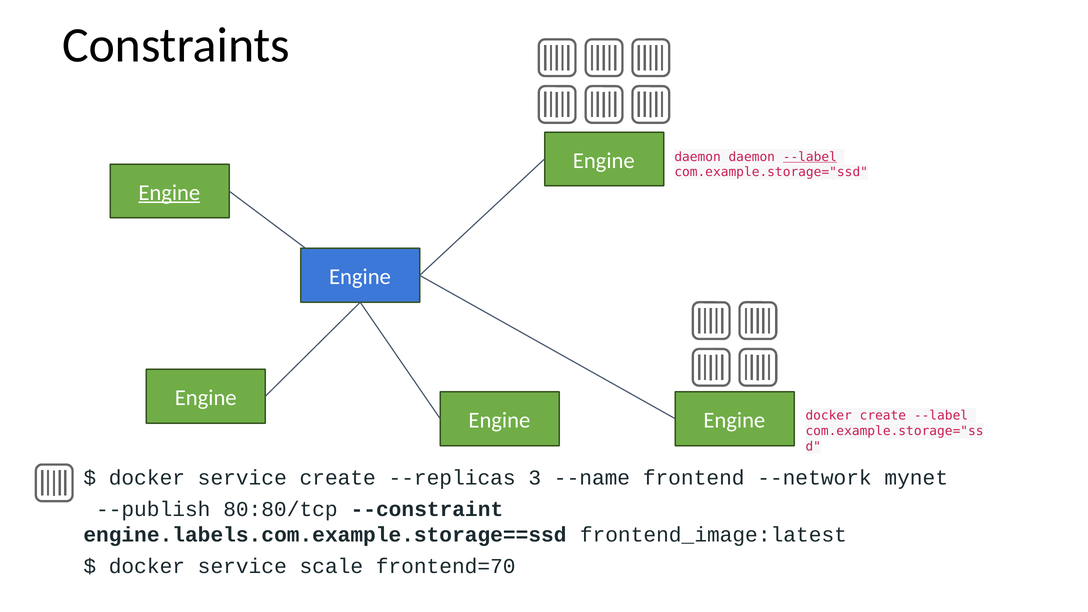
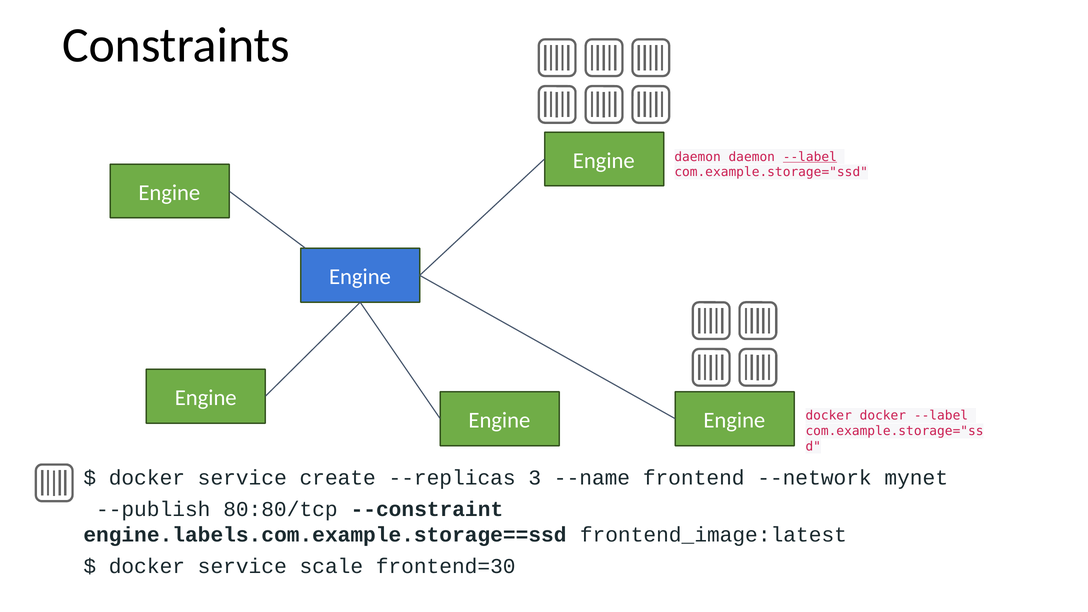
Engine at (169, 193) underline: present -> none
docker create: create -> docker
frontend=70: frontend=70 -> frontend=30
